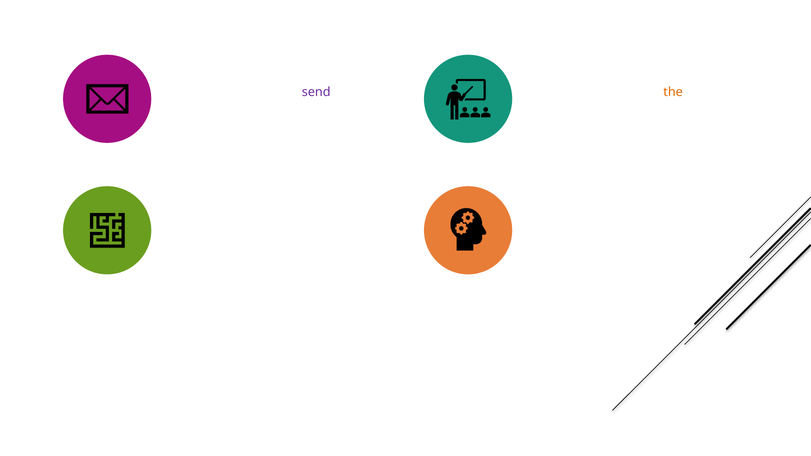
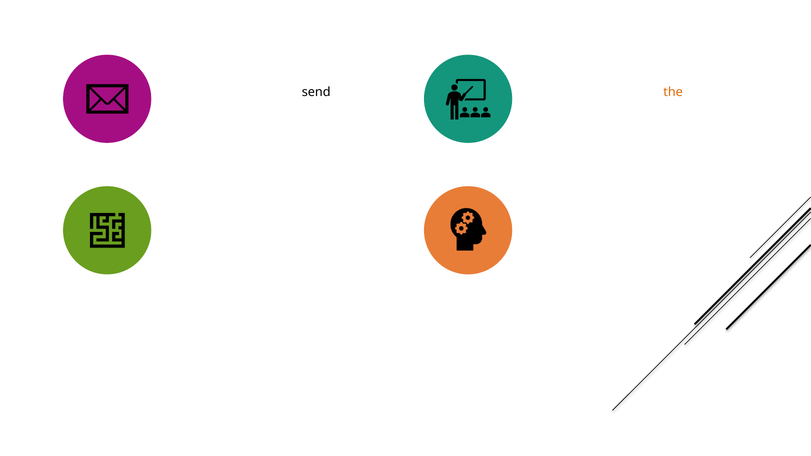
send colour: purple -> black
